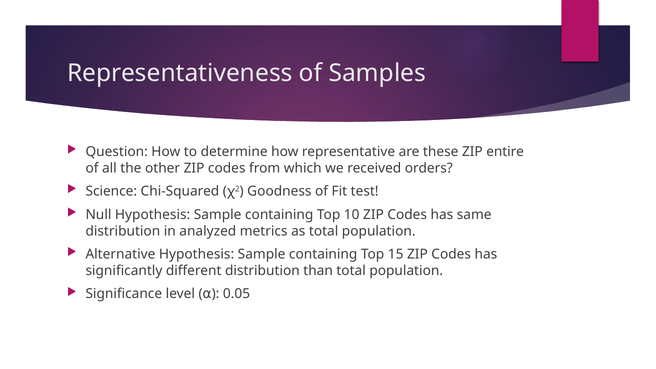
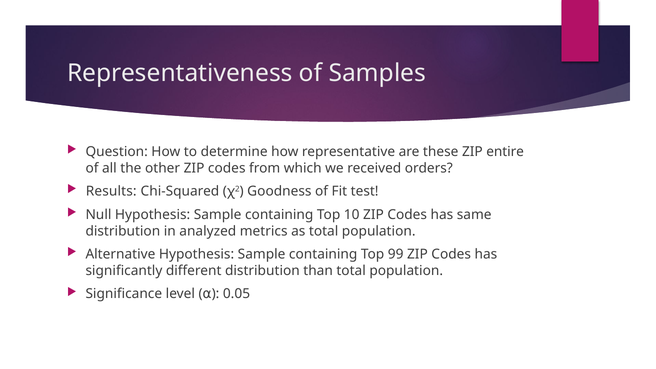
Science: Science -> Results
15: 15 -> 99
